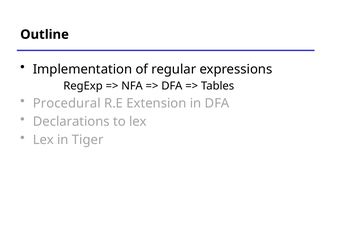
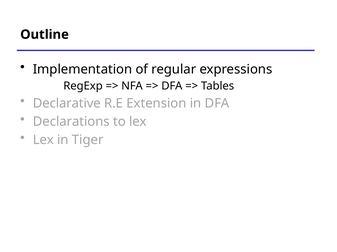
Procedural: Procedural -> Declarative
